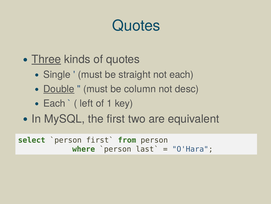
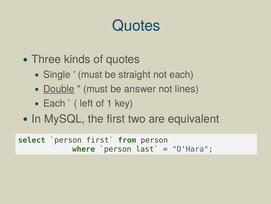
Three underline: present -> none
column: column -> answer
desc: desc -> lines
